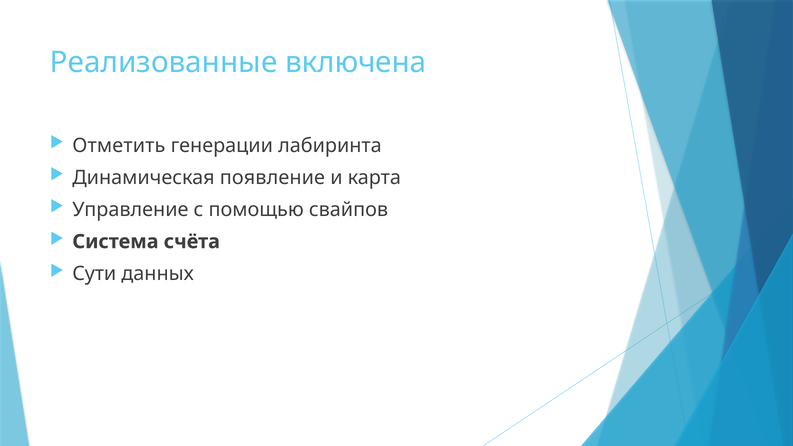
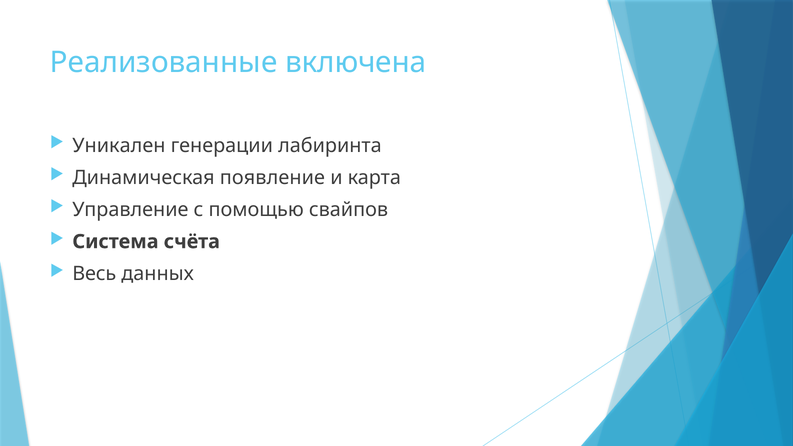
Отметить: Отметить -> Уникален
Сути: Сути -> Весь
